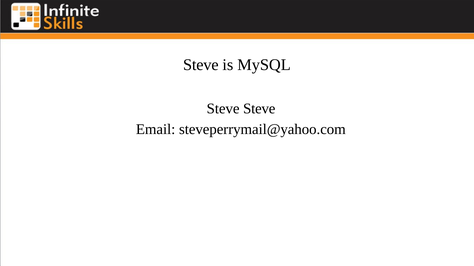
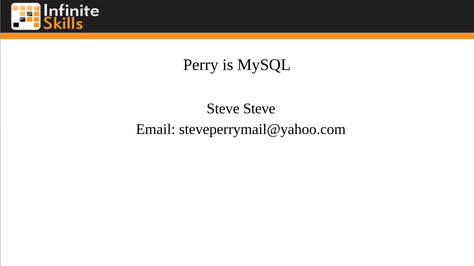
Steve at (201, 65): Steve -> Perry
